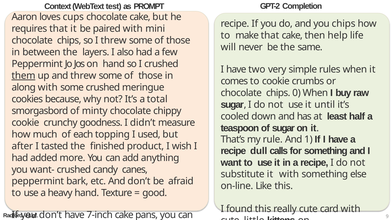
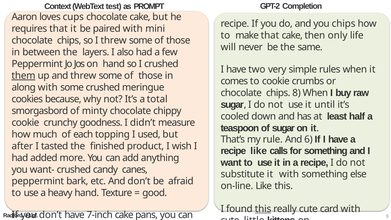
help: help -> only
0: 0 -> 8
1: 1 -> 6
recipe dull: dull -> like
this at (263, 209) underline: none -> present
